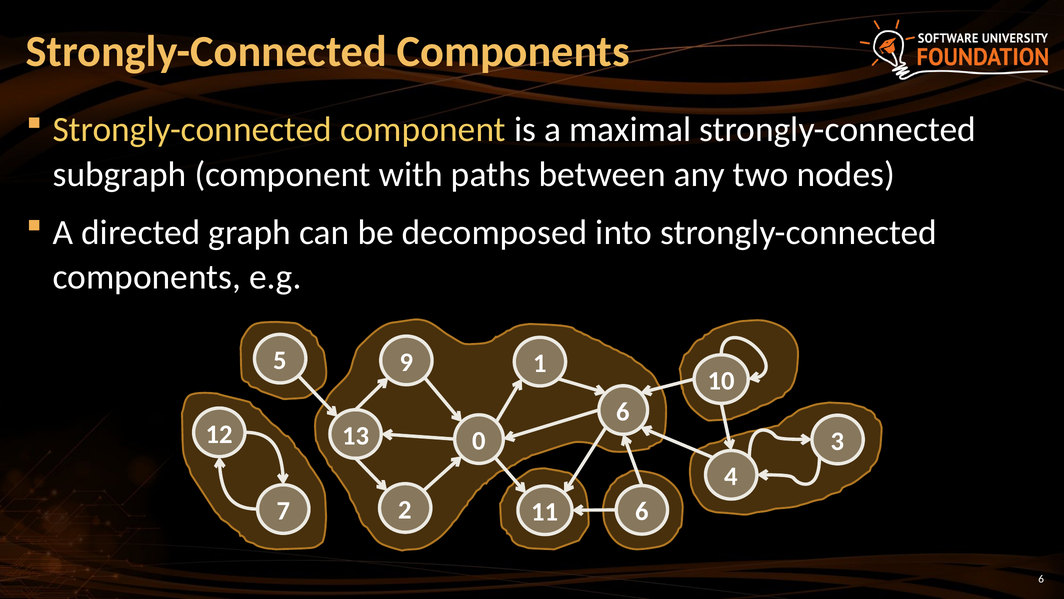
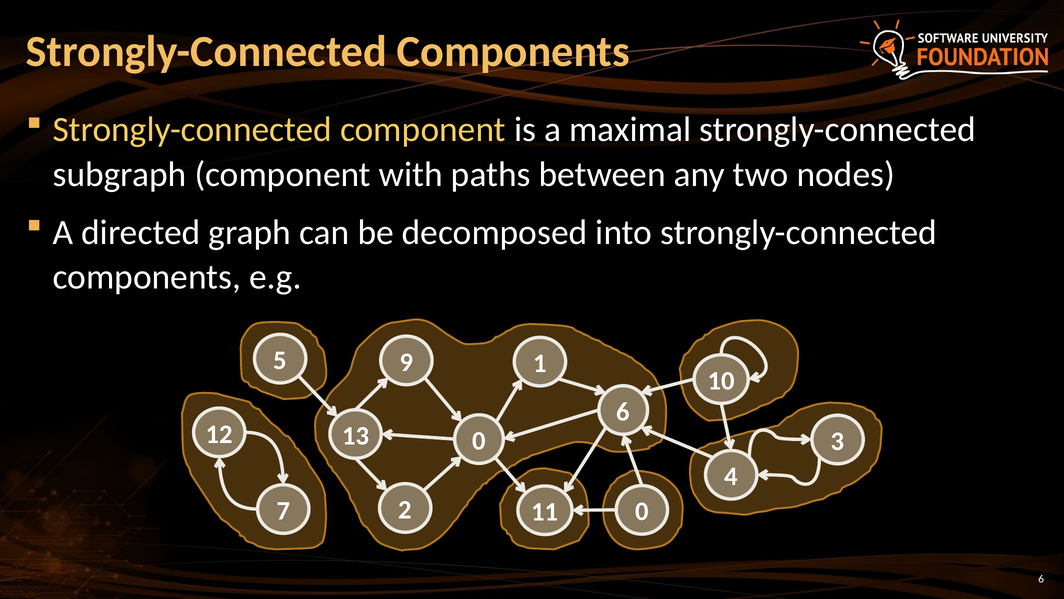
2 6: 6 -> 0
